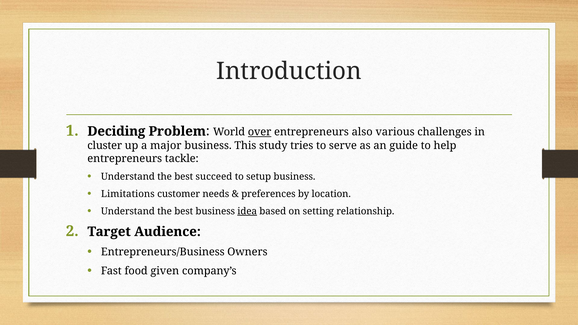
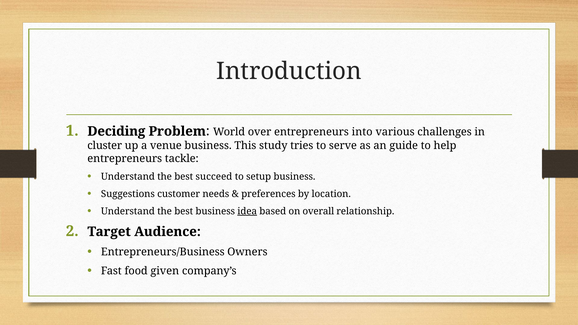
over underline: present -> none
also: also -> into
major: major -> venue
Limitations: Limitations -> Suggestions
setting: setting -> overall
